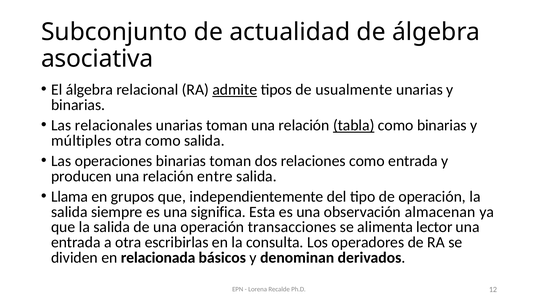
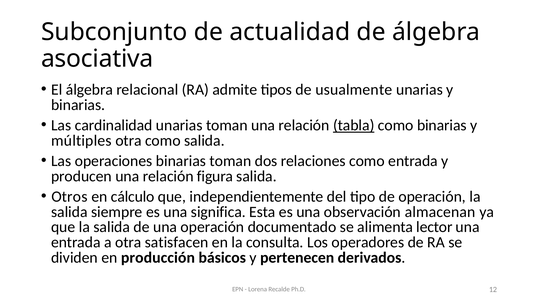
admite underline: present -> none
relacionales: relacionales -> cardinalidad
entre: entre -> figura
Llama: Llama -> Otros
grupos: grupos -> cálculo
transacciones: transacciones -> documentado
escribirlas: escribirlas -> satisfacen
relacionada: relacionada -> producción
denominan: denominan -> pertenecen
